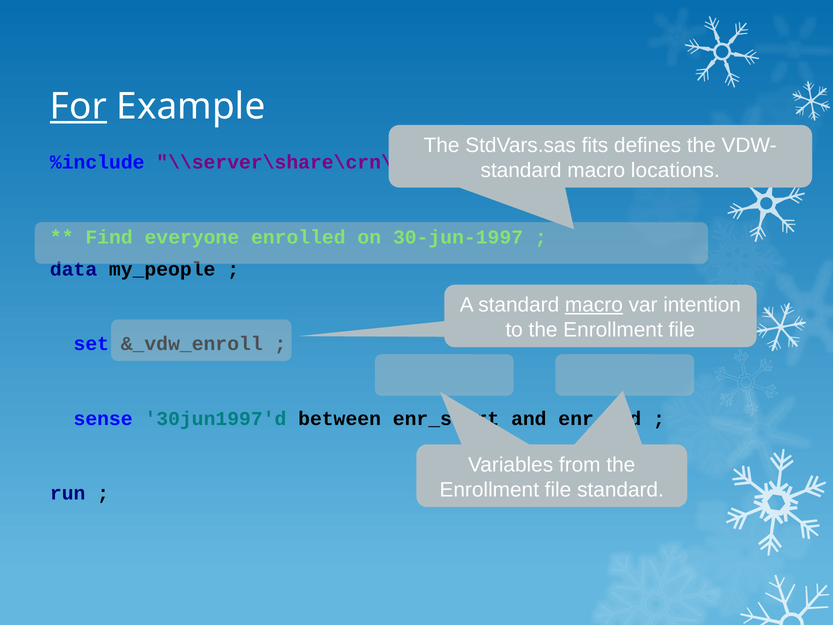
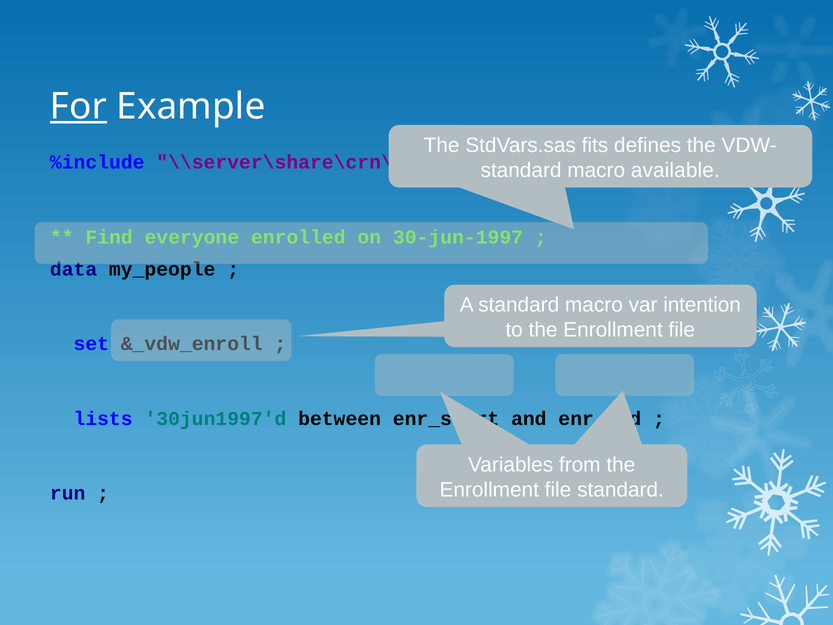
locations: locations -> available
macro at (594, 305) underline: present -> none
sense: sense -> lists
